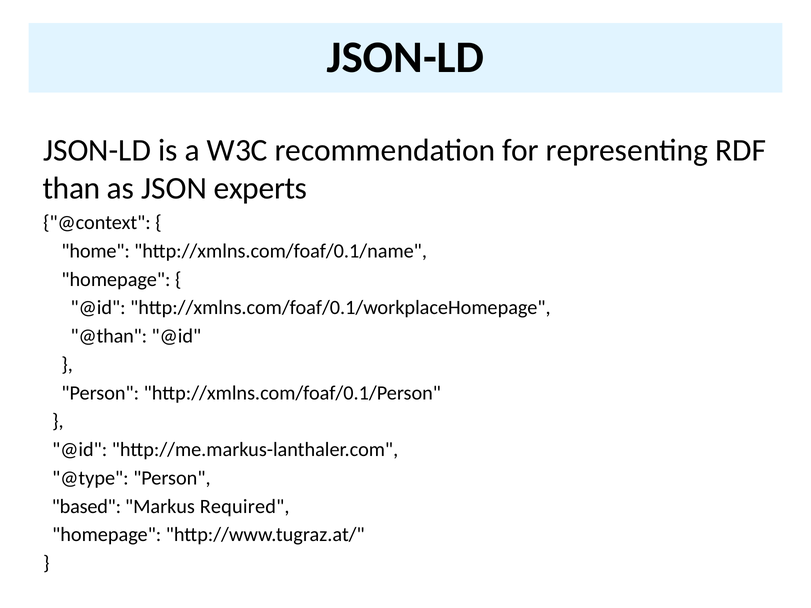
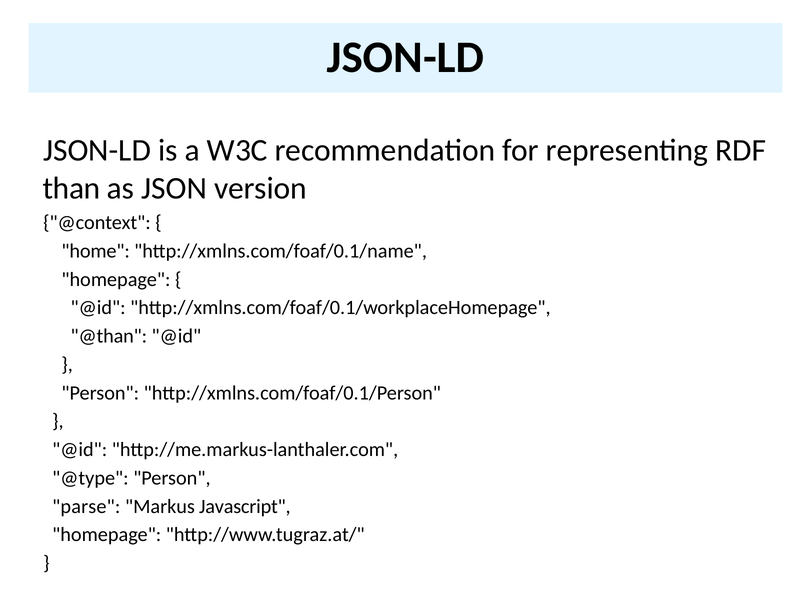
experts: experts -> version
based: based -> parse
Required: Required -> Javascript
